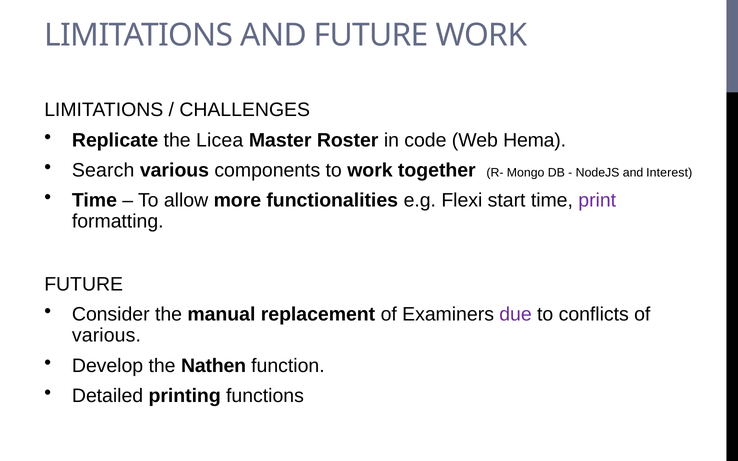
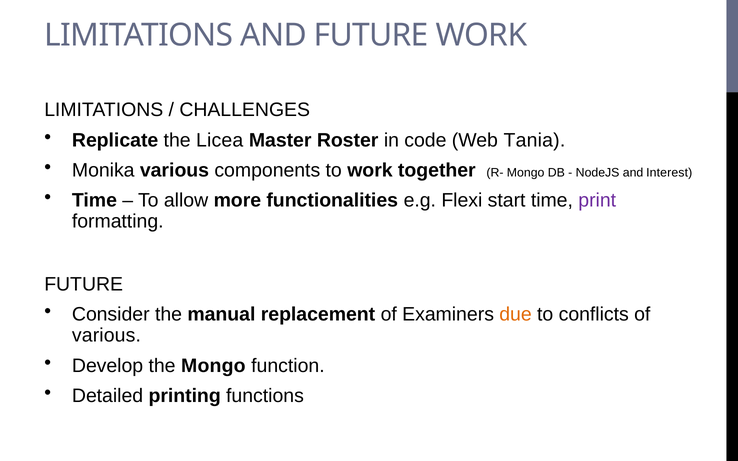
Hema: Hema -> Tania
Search: Search -> Monika
due colour: purple -> orange
the Nathen: Nathen -> Mongo
